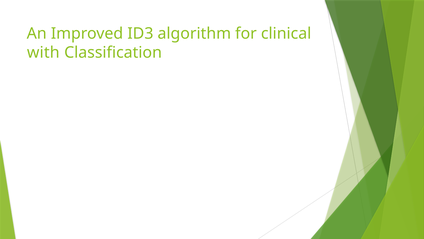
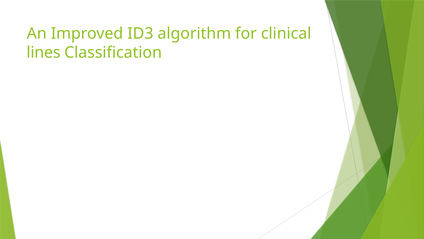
with: with -> lines
